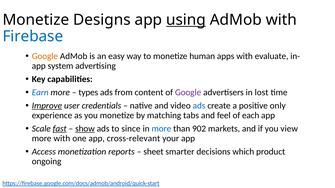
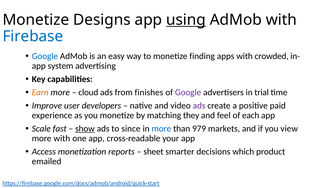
Google at (45, 56) colour: orange -> blue
human: human -> finding
evaluate: evaluate -> crowded
Earn colour: blue -> orange
types: types -> cloud
content: content -> finishes
lost: lost -> trial
Improve underline: present -> none
credentials: credentials -> developers
ads at (199, 106) colour: blue -> purple
only: only -> paid
tabs: tabs -> they
fast underline: present -> none
902: 902 -> 979
cross-relevant: cross-relevant -> cross-readable
ongoing: ongoing -> emailed
